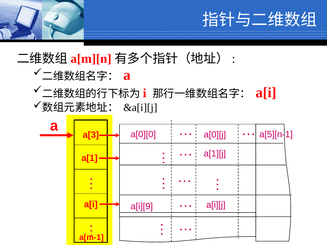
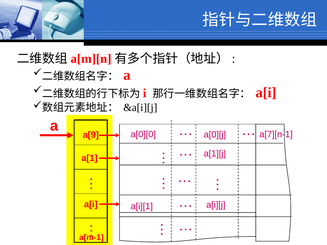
a[5][n-1: a[5][n-1 -> a[7][n-1
a[3: a[3 -> a[9
a[i][9: a[i][9 -> a[i][1
